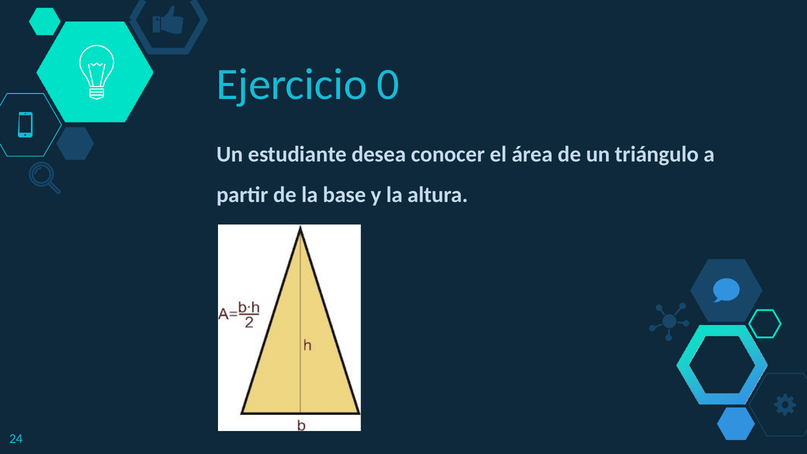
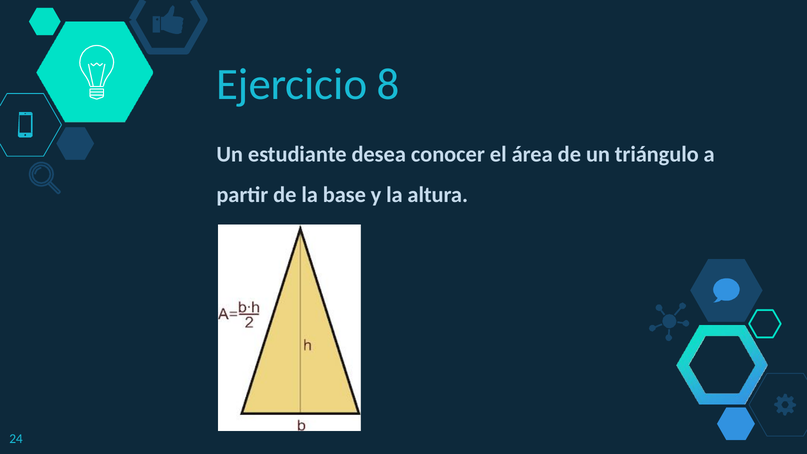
0: 0 -> 8
